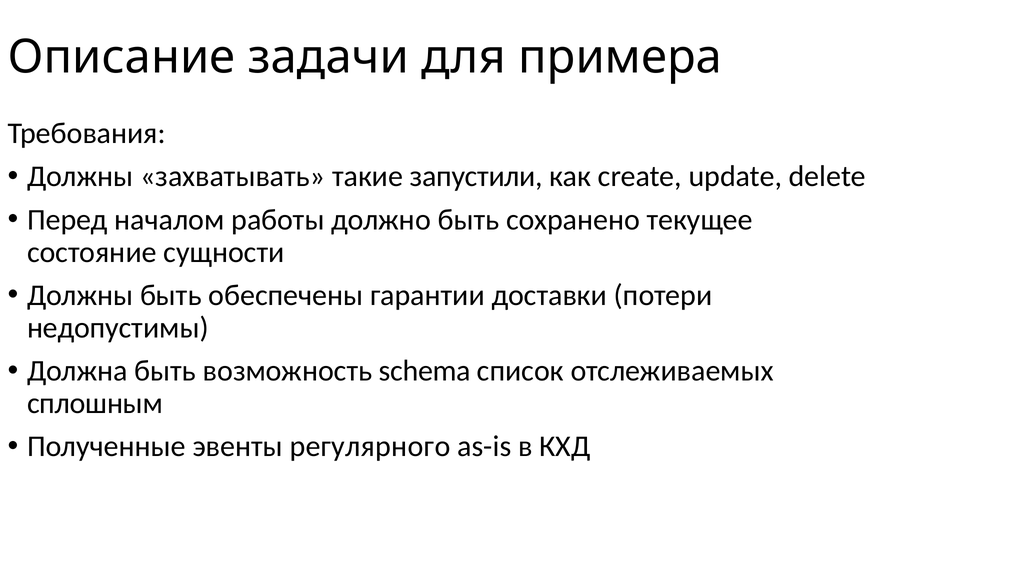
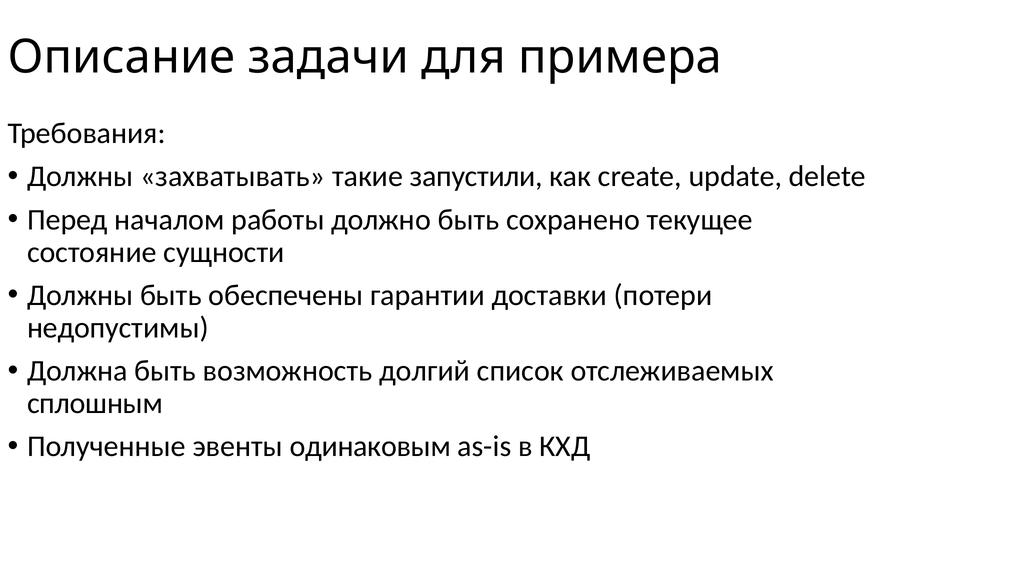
schema: schema -> долгий
регулярного: регулярного -> одинаковым
